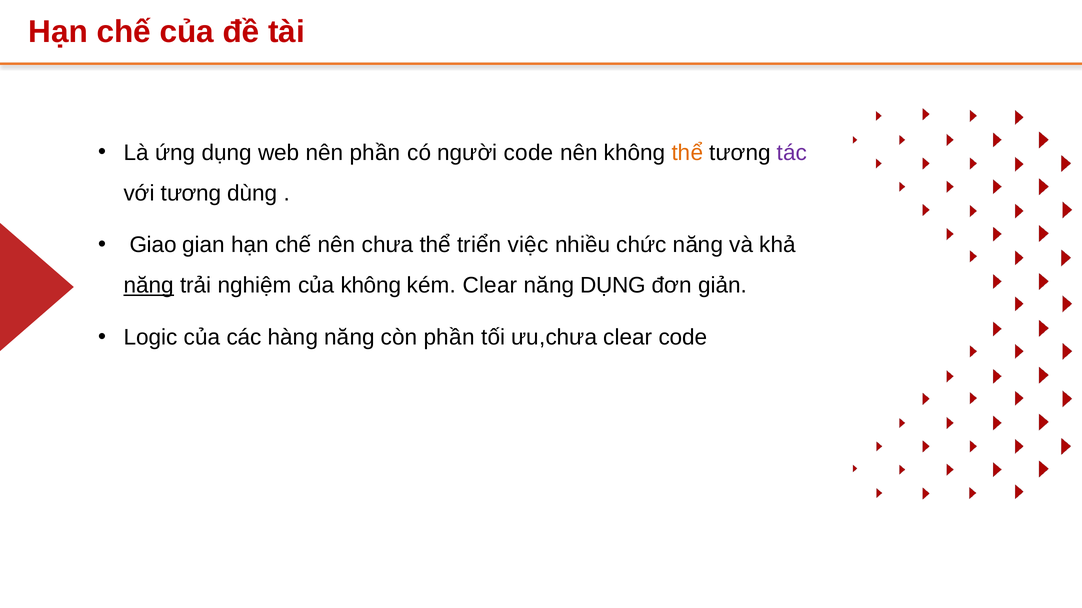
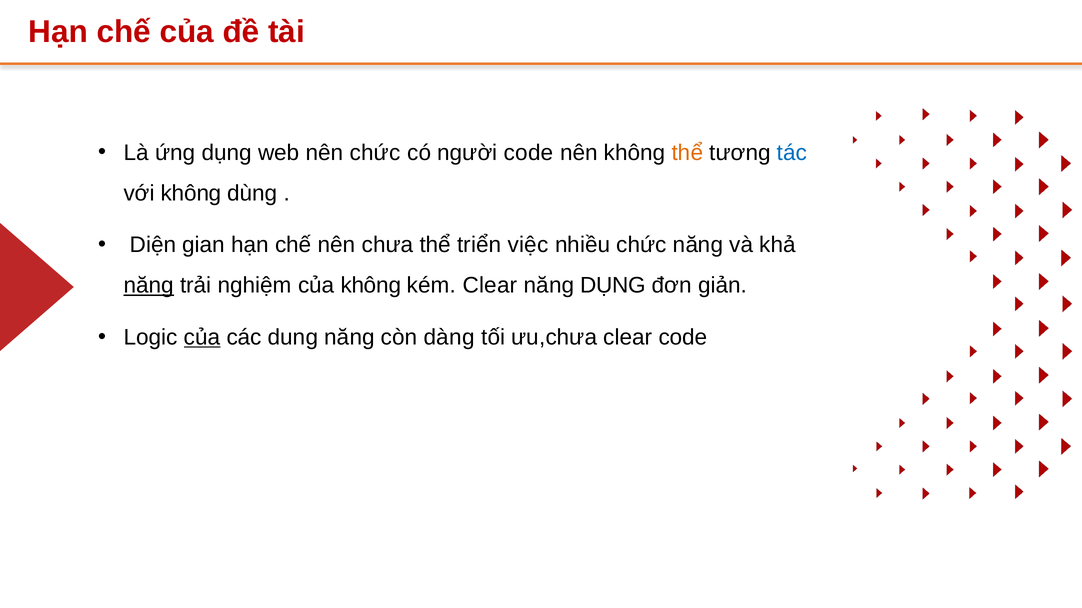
nên phần: phần -> chức
tác colour: purple -> blue
với tương: tương -> không
Giao: Giao -> Diện
của at (202, 338) underline: none -> present
hàng: hàng -> dung
còn phần: phần -> dàng
